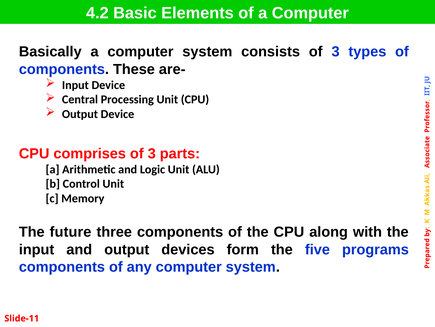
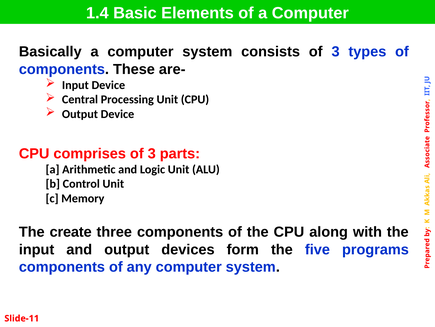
4.2: 4.2 -> 1.4
future: future -> create
